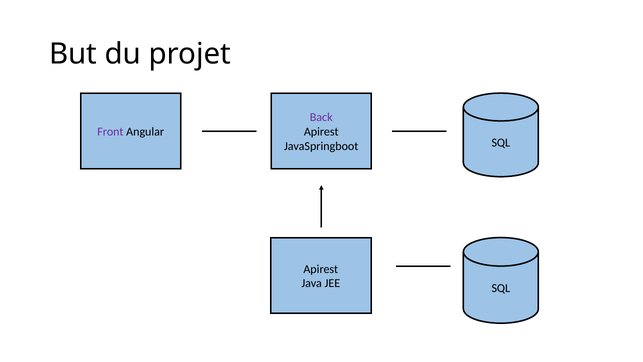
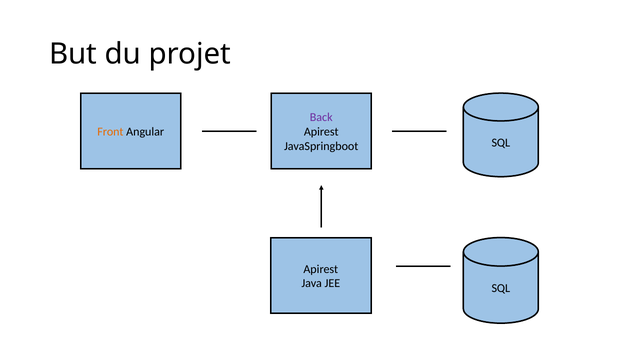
Front colour: purple -> orange
